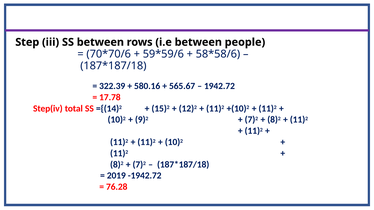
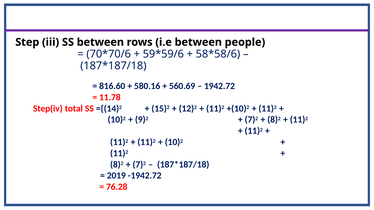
322.39: 322.39 -> 816.60
565.67: 565.67 -> 560.69
17.78: 17.78 -> 11.78
